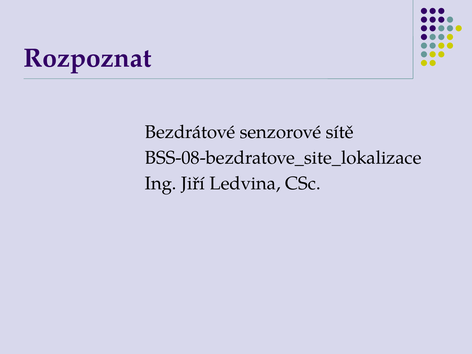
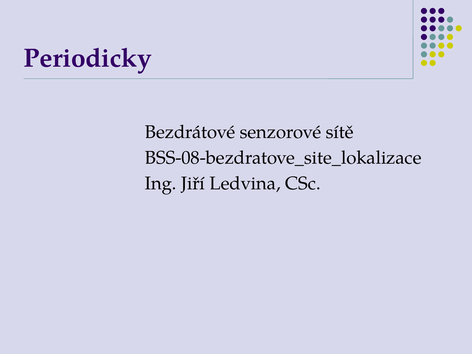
Rozpoznat: Rozpoznat -> Periodicky
